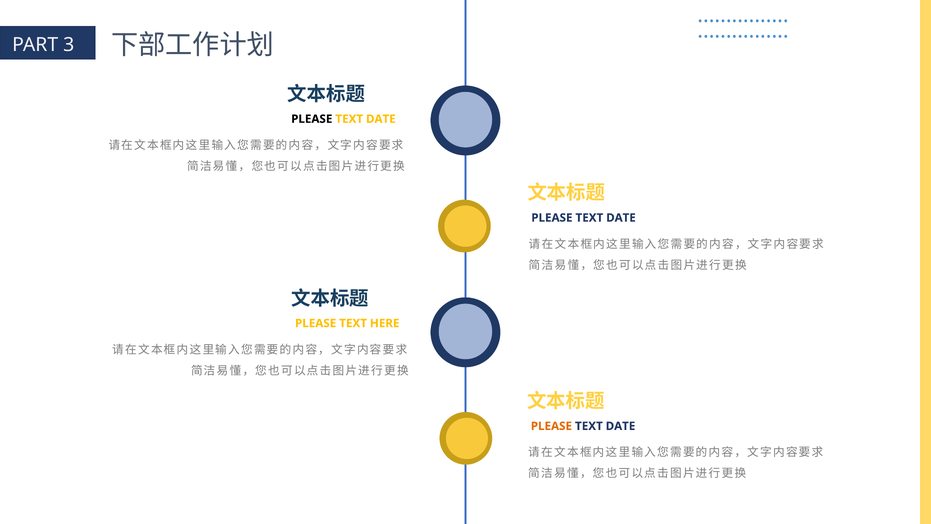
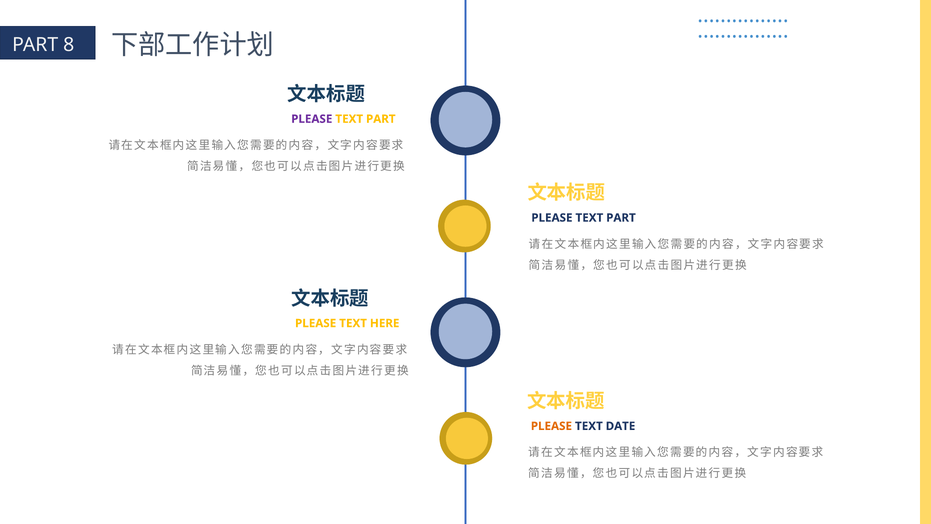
3: 3 -> 8
PLEASE at (312, 119) colour: black -> purple
DATE at (381, 119): DATE -> PART
DATE at (621, 218): DATE -> PART
